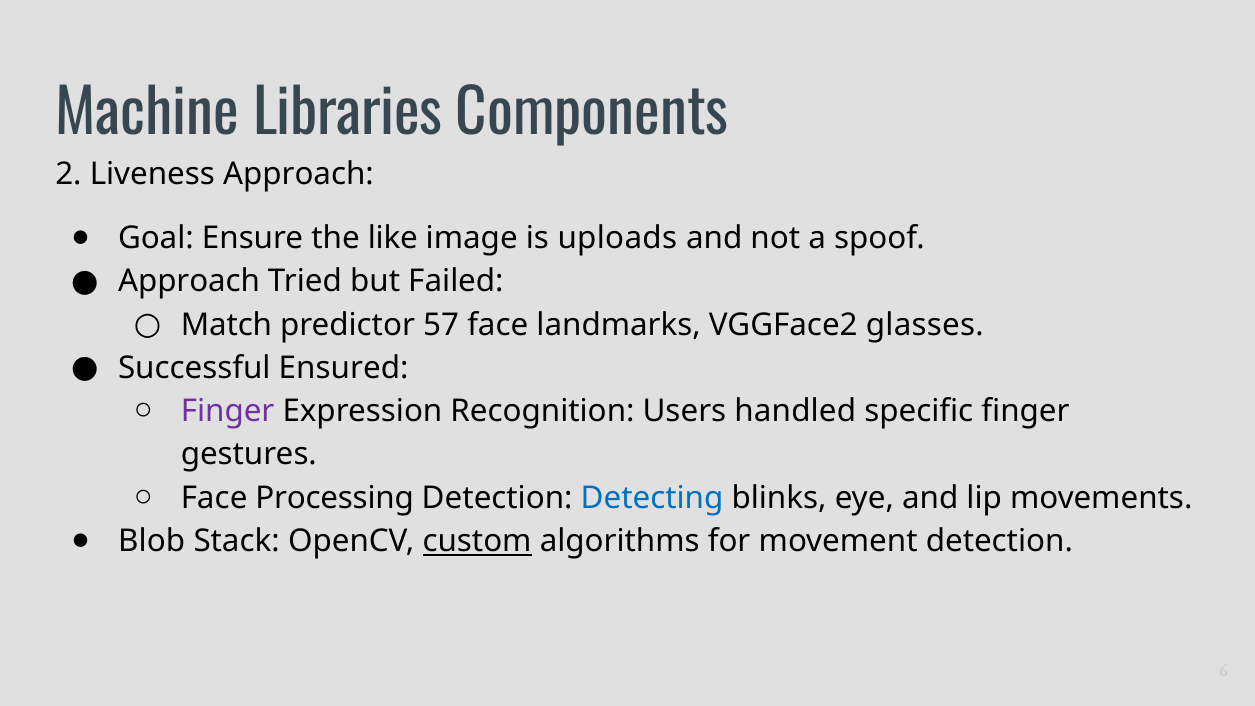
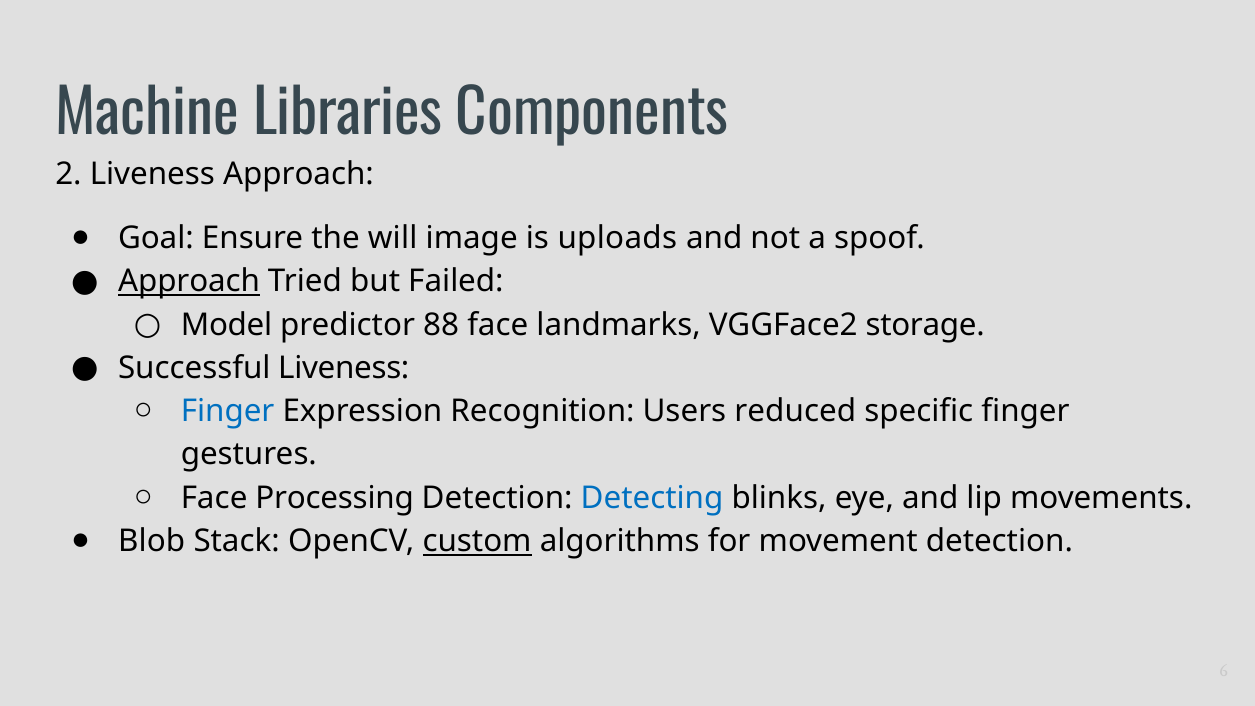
like: like -> will
Approach at (189, 281) underline: none -> present
Match: Match -> Model
57: 57 -> 88
glasses: glasses -> storage
Successful Ensured: Ensured -> Liveness
Finger at (228, 411) colour: purple -> blue
handled: handled -> reduced
